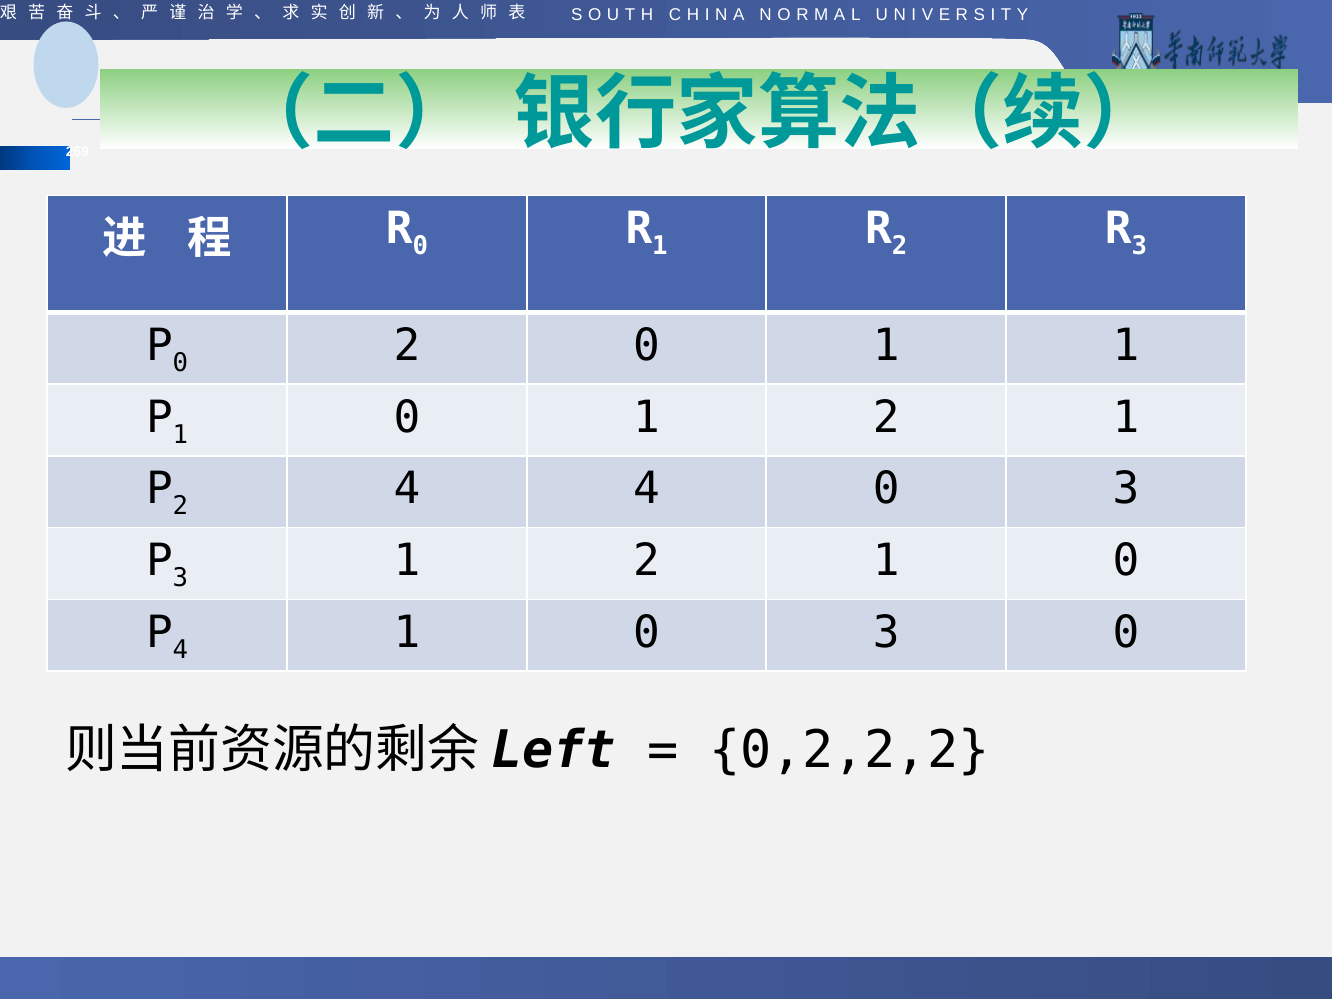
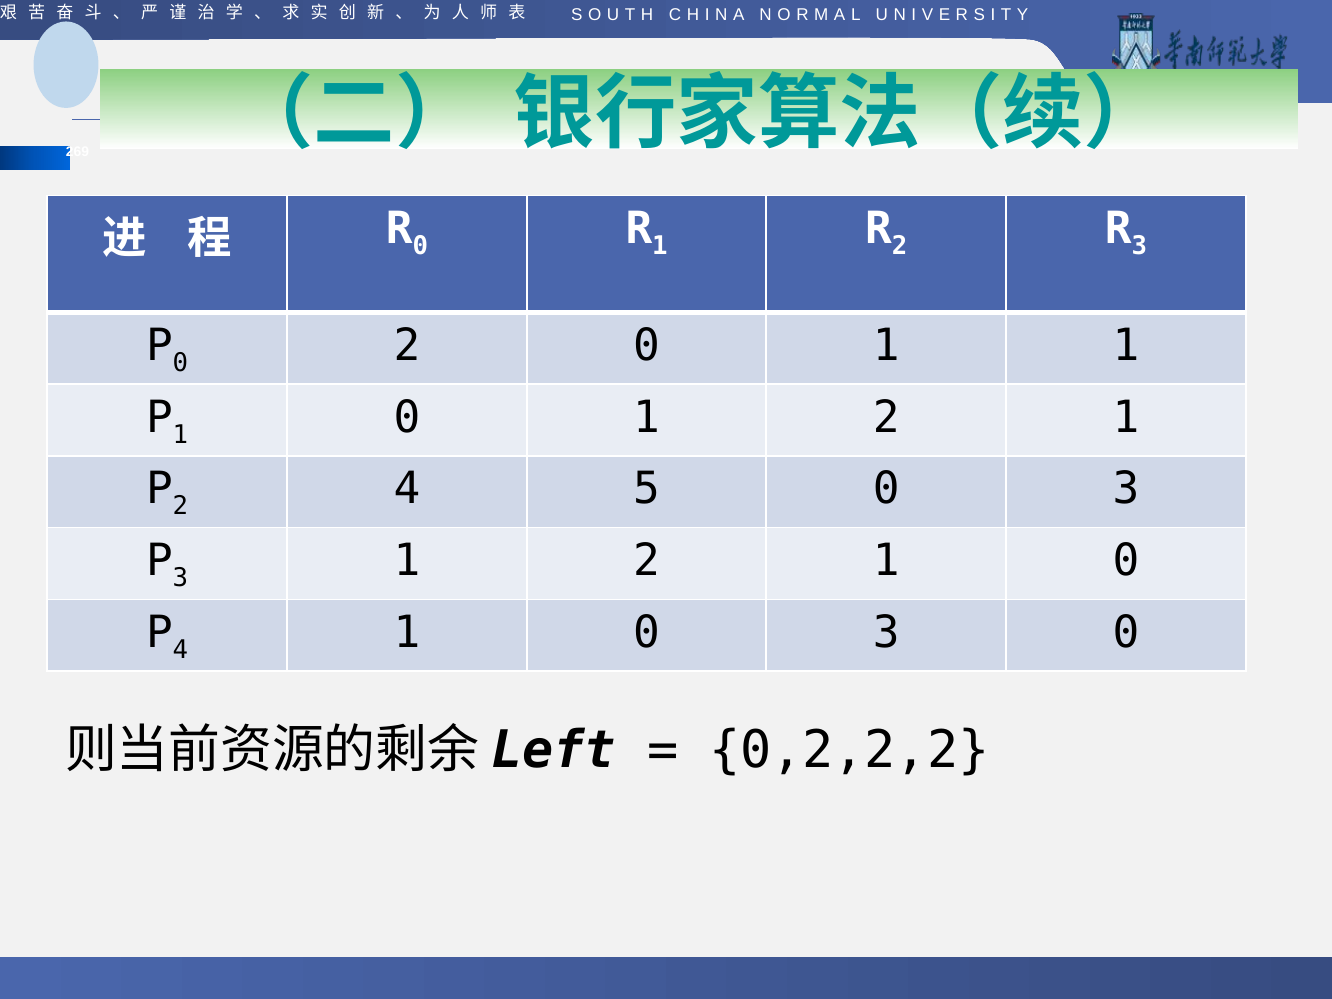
4 4: 4 -> 5
